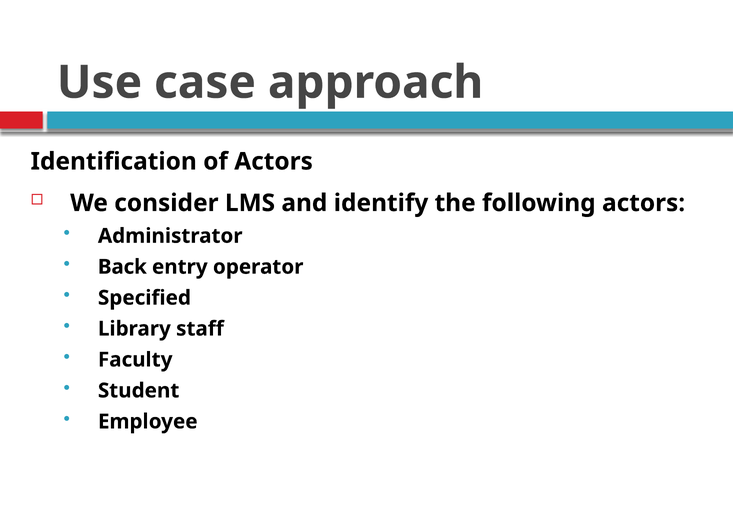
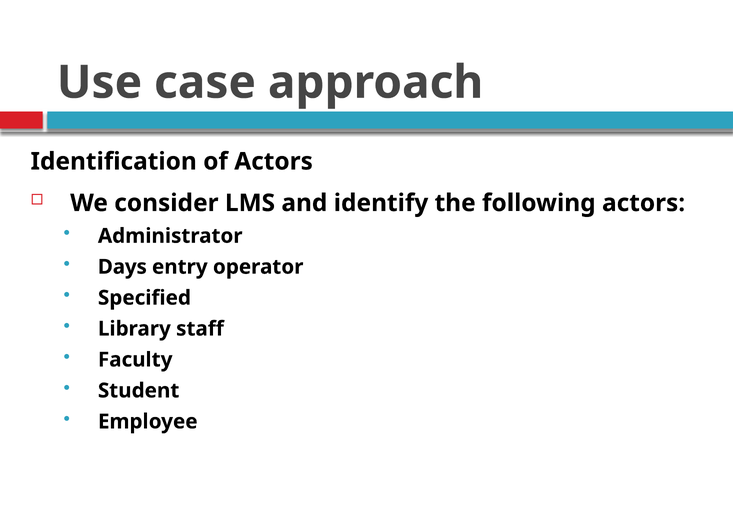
Back: Back -> Days
